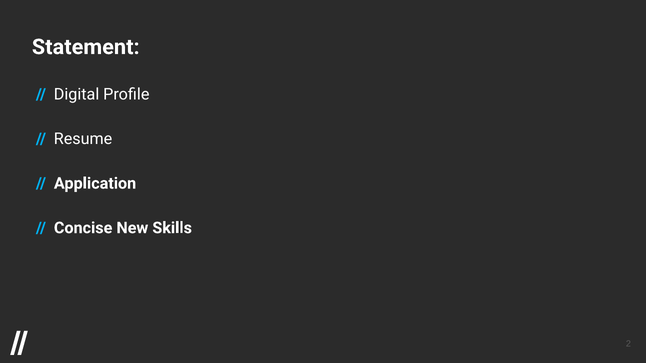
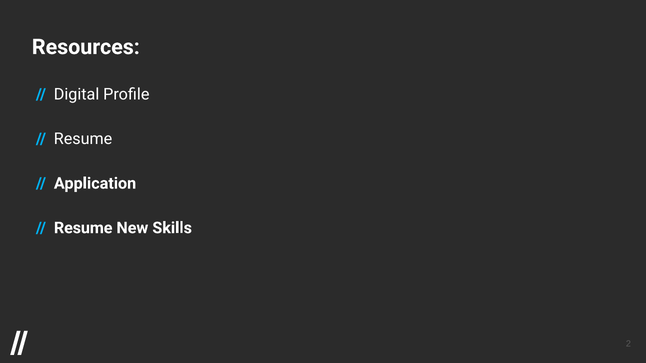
Statement: Statement -> Resources
Concise at (83, 228): Concise -> Resume
